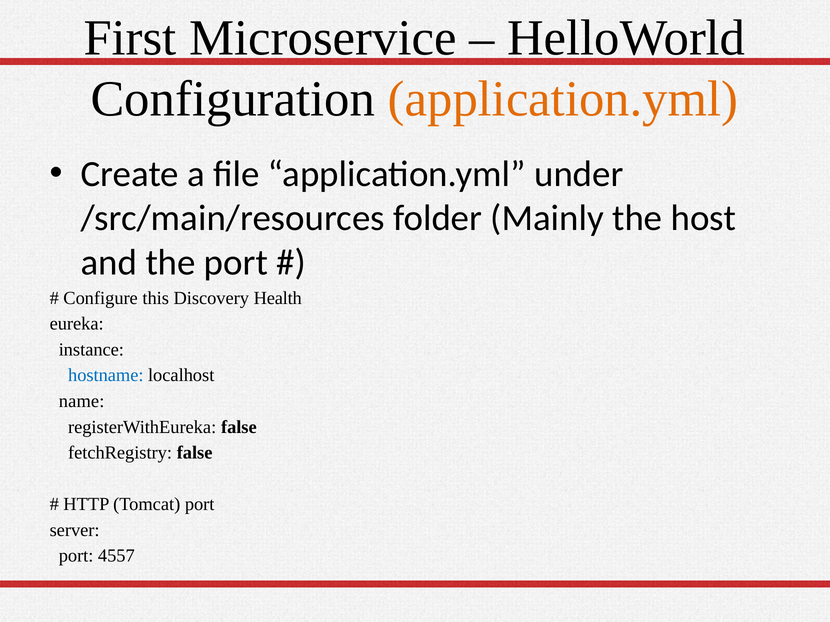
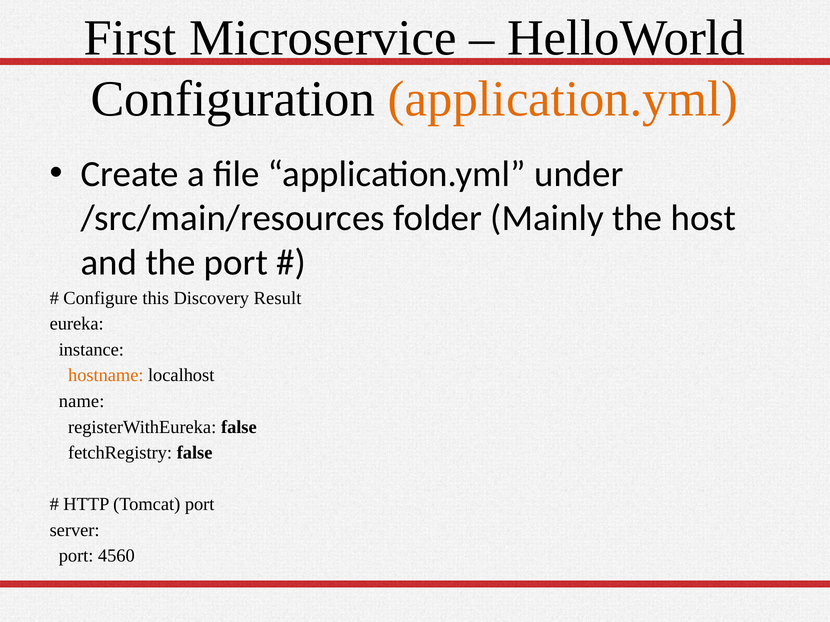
Health: Health -> Result
hostname colour: blue -> orange
4557: 4557 -> 4560
